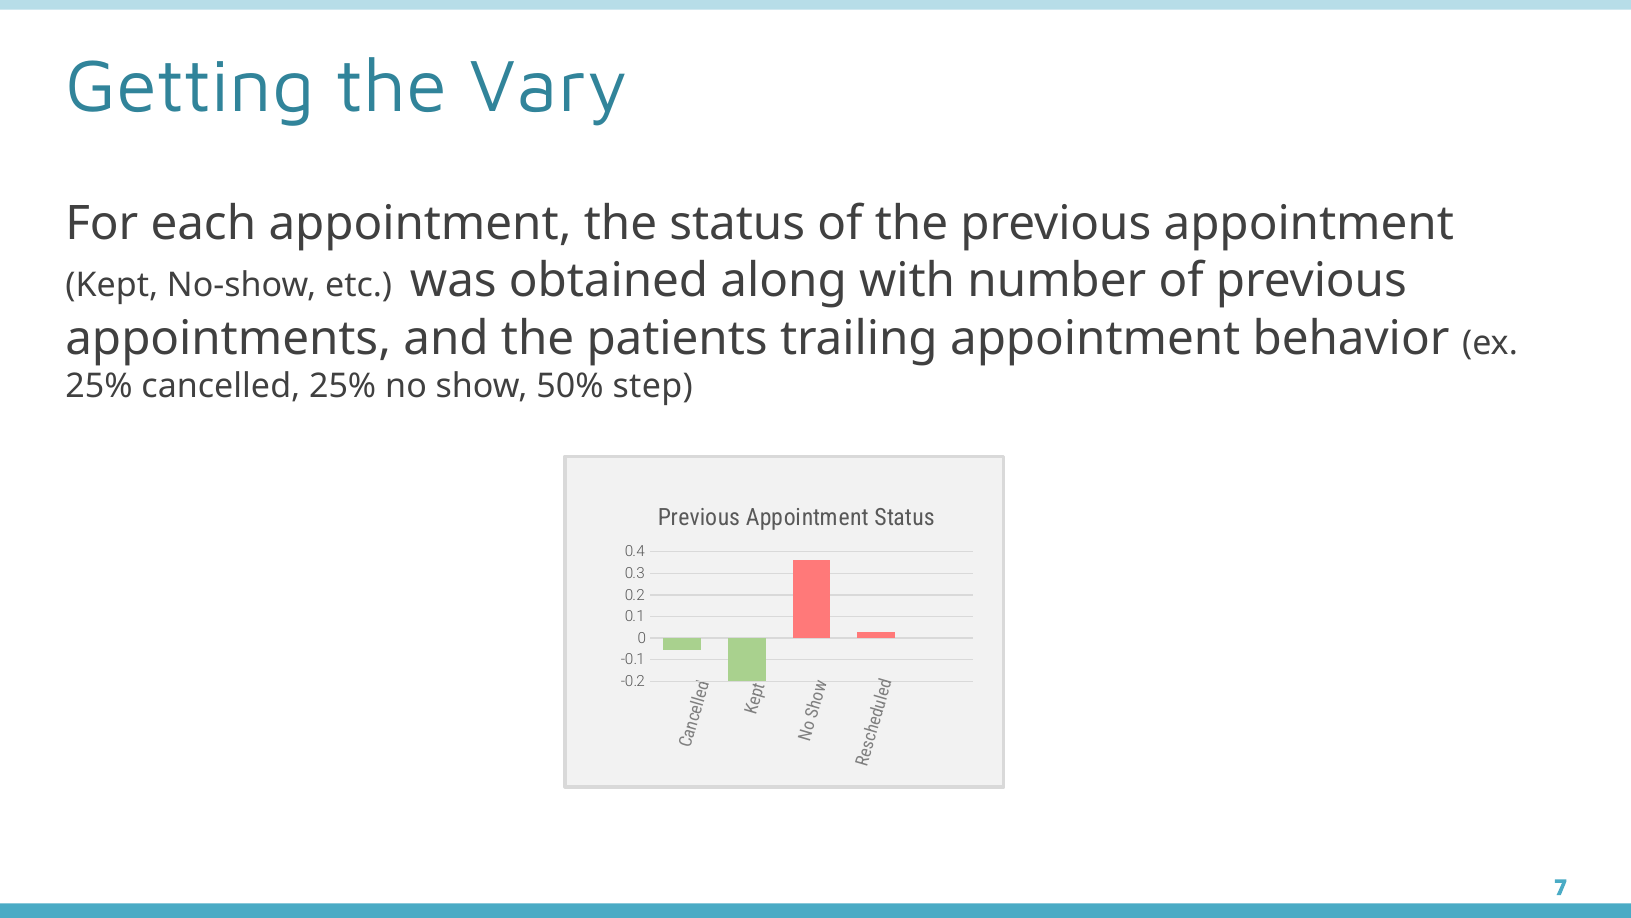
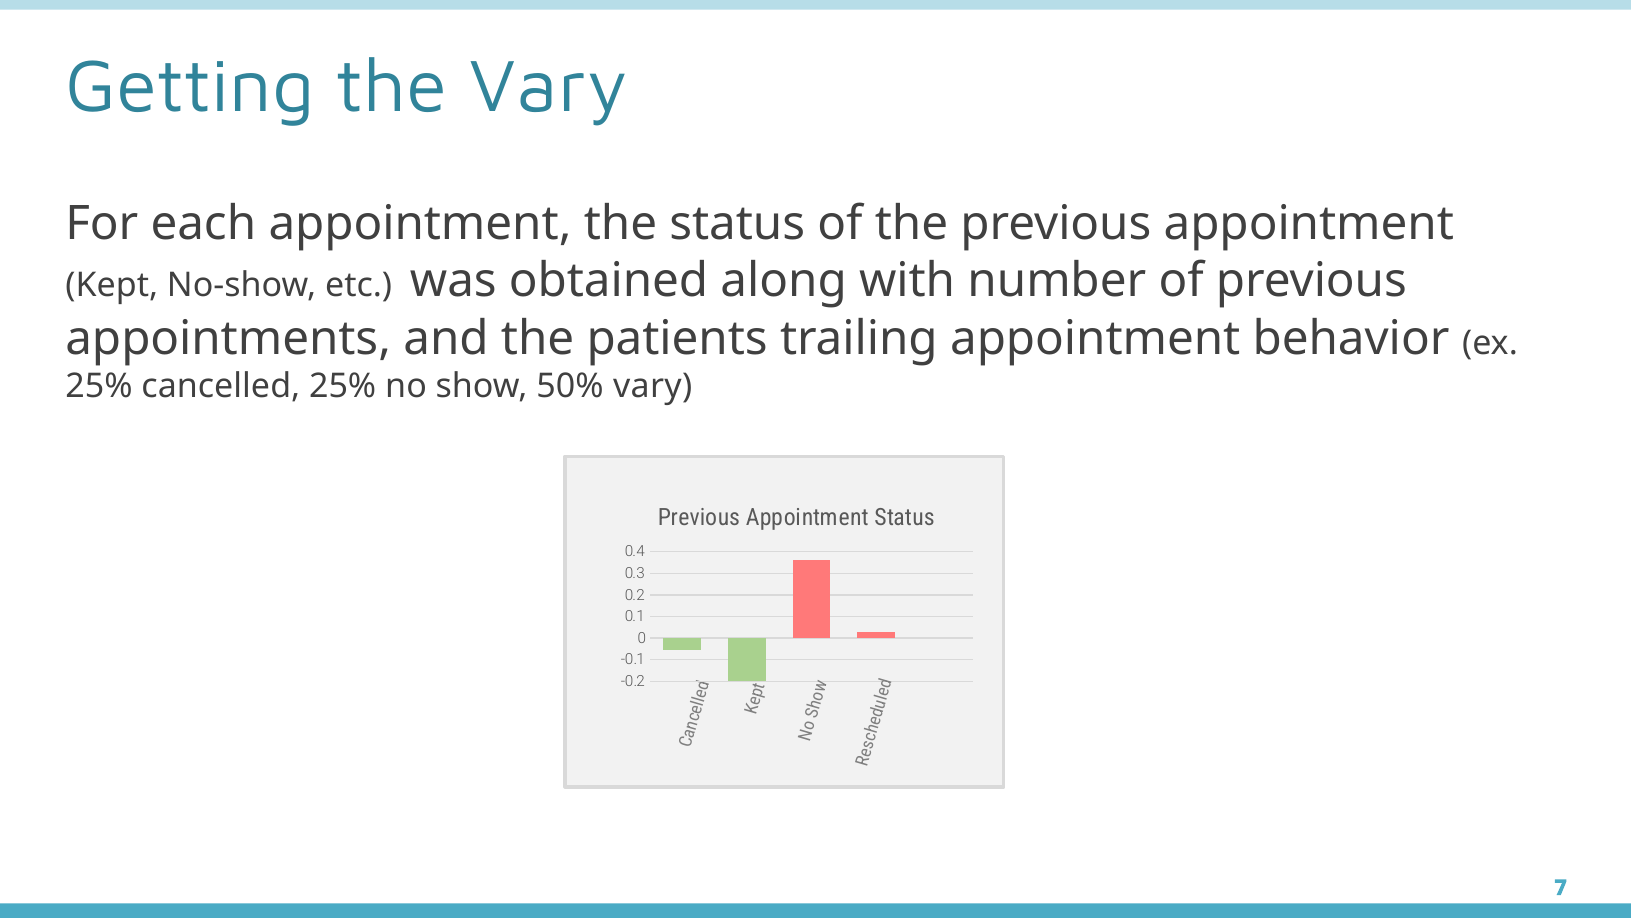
50% step: step -> vary
